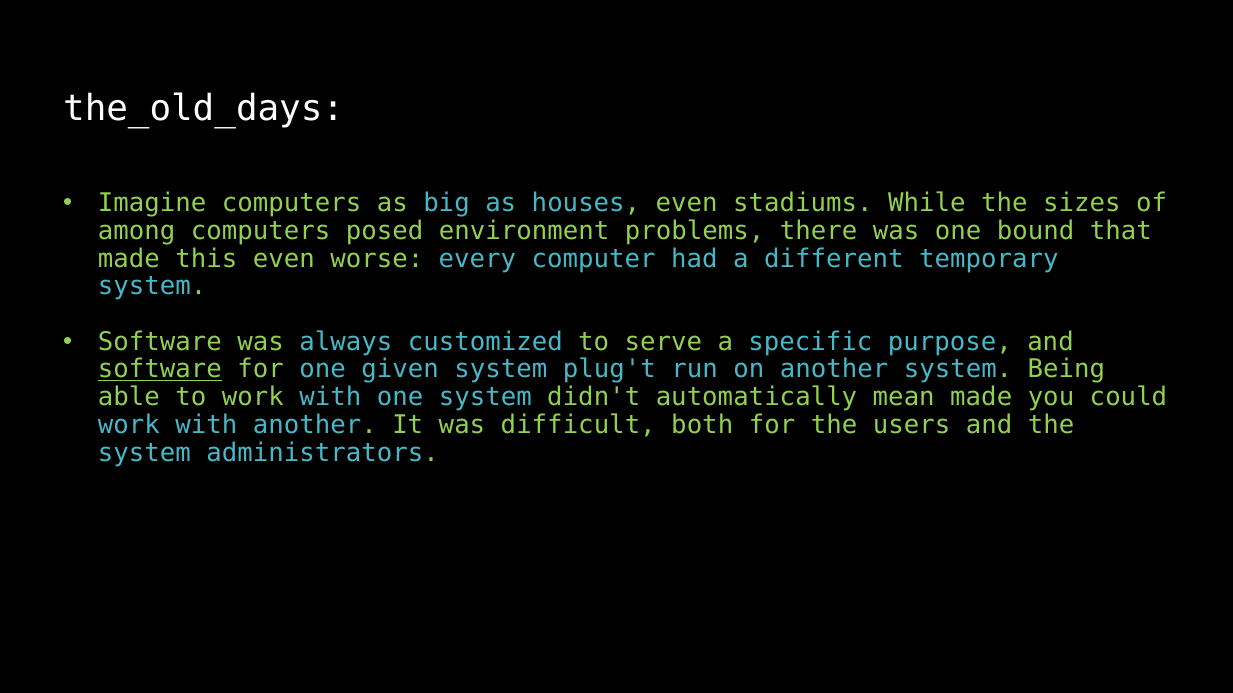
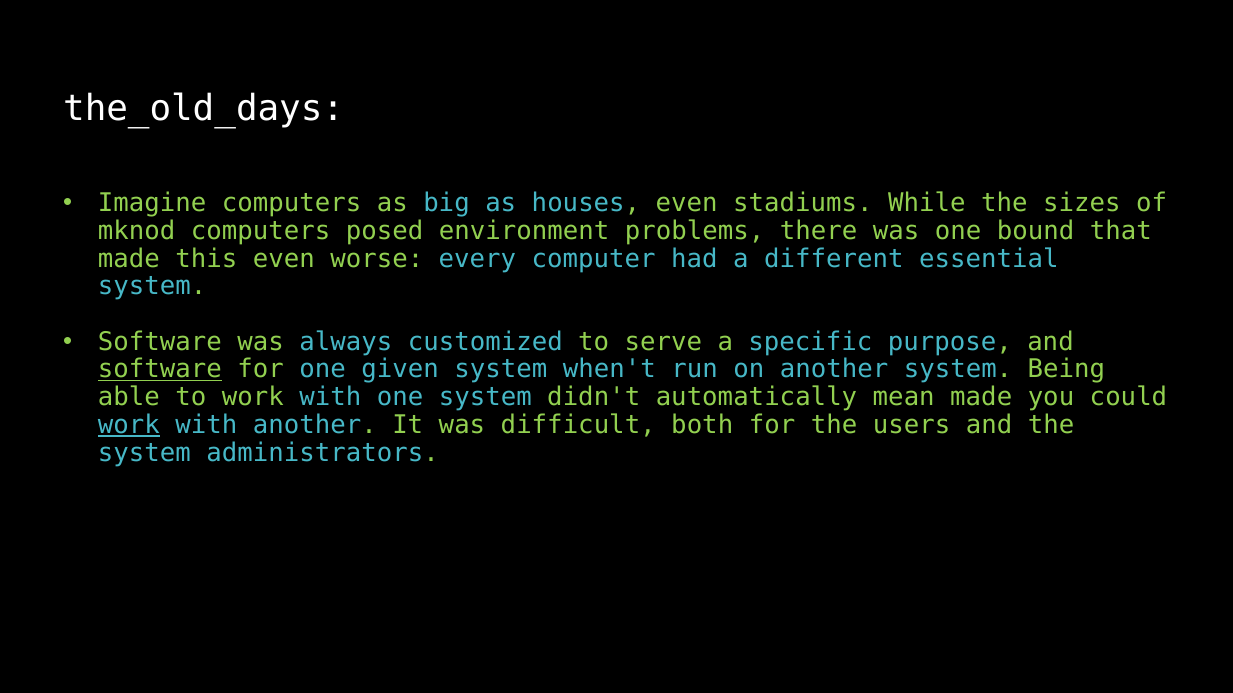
among: among -> mknod
temporary: temporary -> essential
plug't: plug't -> when't
work at (129, 425) underline: none -> present
